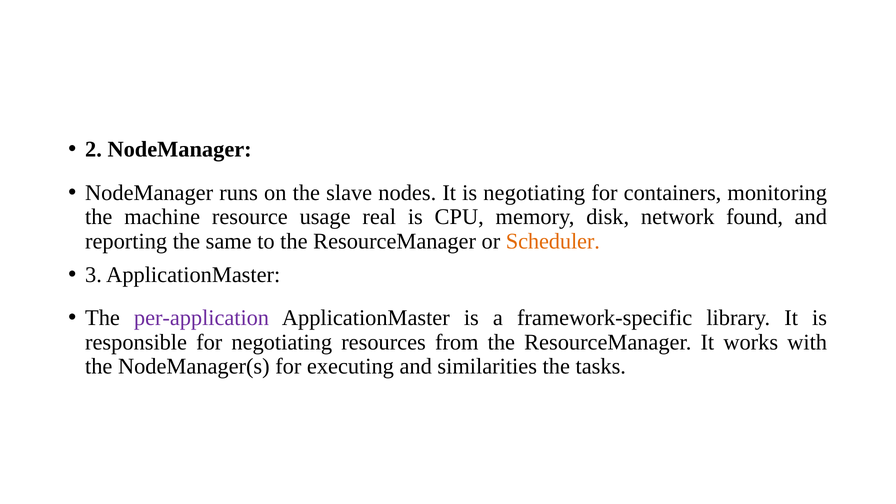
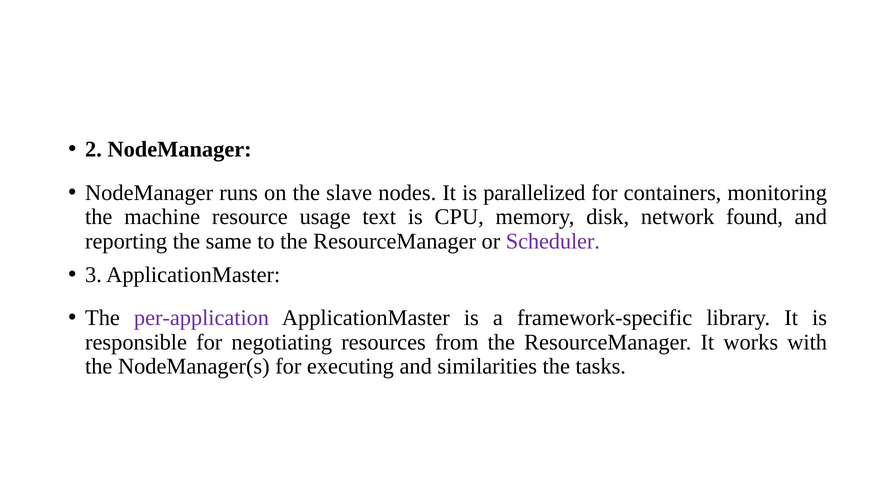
is negotiating: negotiating -> parallelized
real: real -> text
Scheduler colour: orange -> purple
